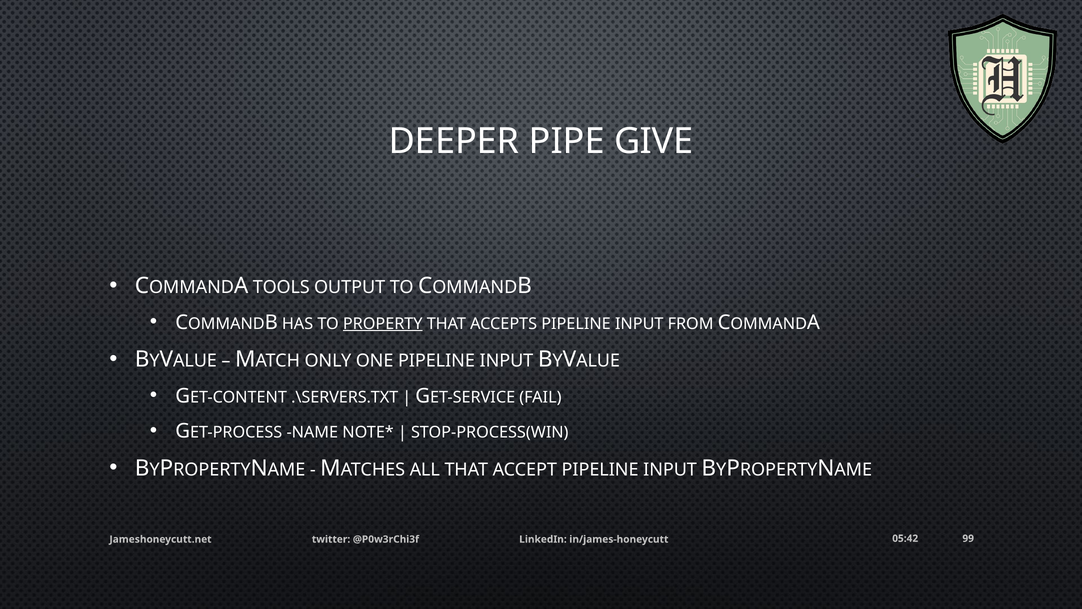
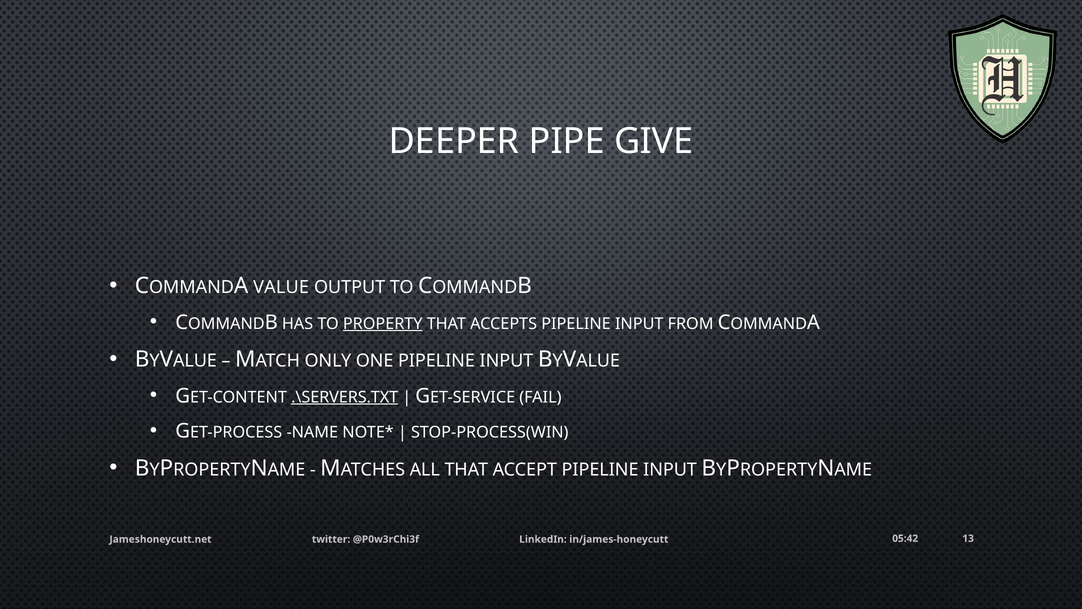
TOOLS: TOOLS -> VALUE
.\SERVERS.TXT underline: none -> present
99: 99 -> 13
